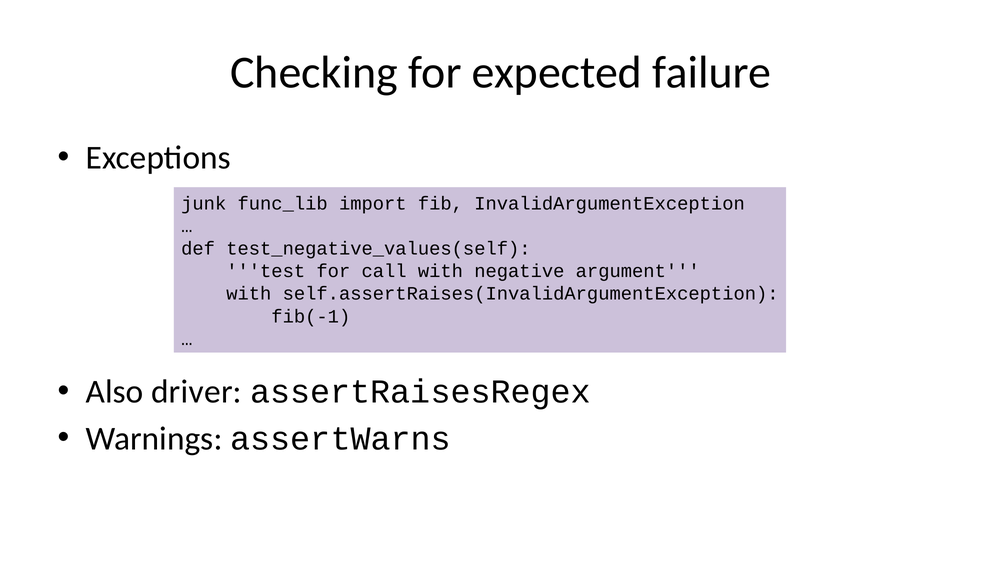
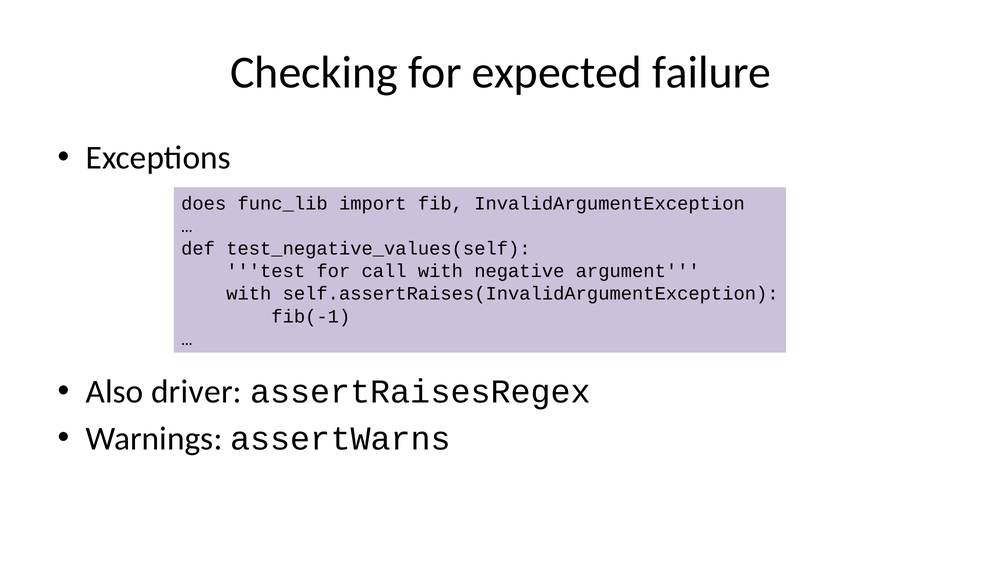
junk: junk -> does
